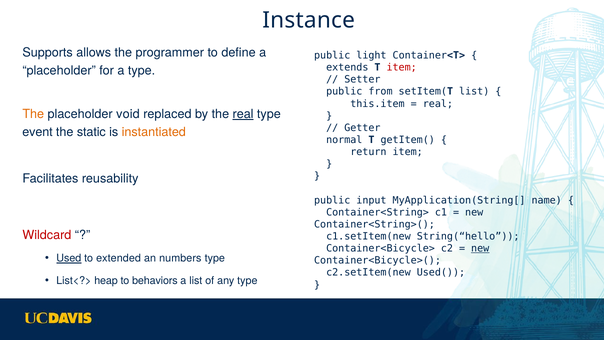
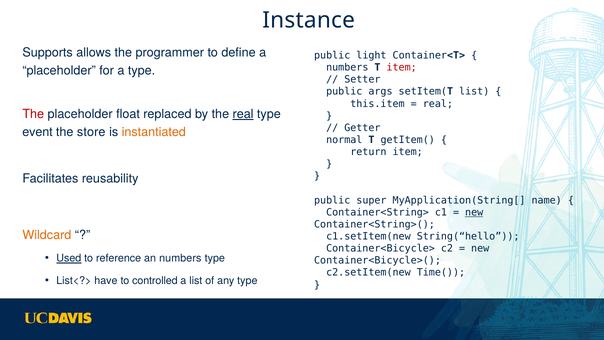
extends at (347, 67): extends -> numbers
from: from -> args
The at (33, 114) colour: orange -> red
void: void -> float
static: static -> store
input: input -> super
new at (474, 212) underline: none -> present
Wildcard colour: red -> orange
new at (480, 248) underline: present -> none
extended: extended -> reference
Used(: Used( -> Time(
heap: heap -> have
behaviors: behaviors -> controlled
